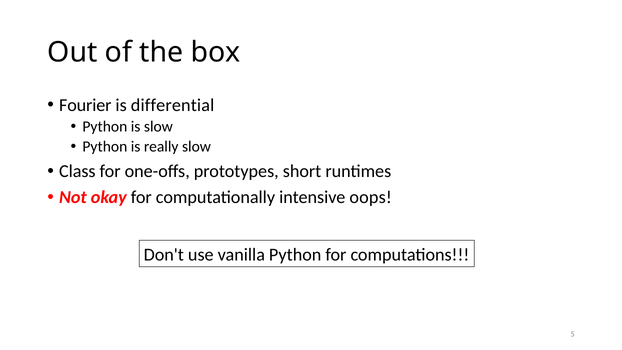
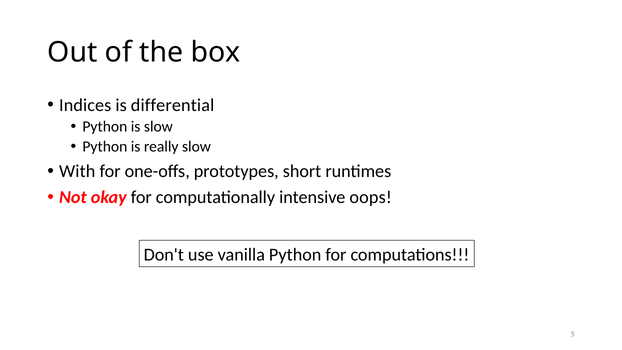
Fourier: Fourier -> Indices
Class: Class -> With
